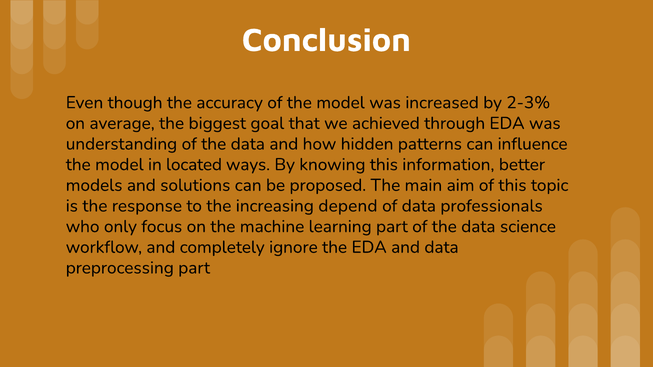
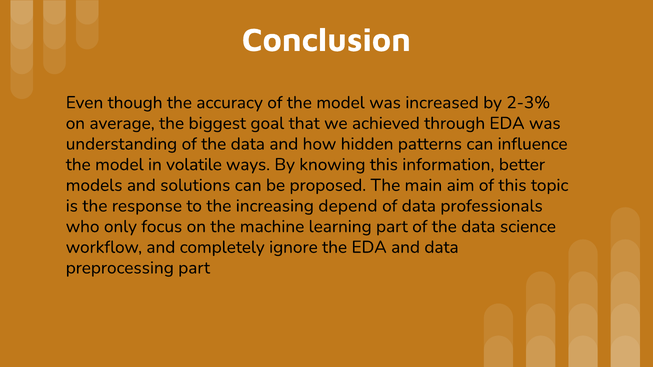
located: located -> volatile
